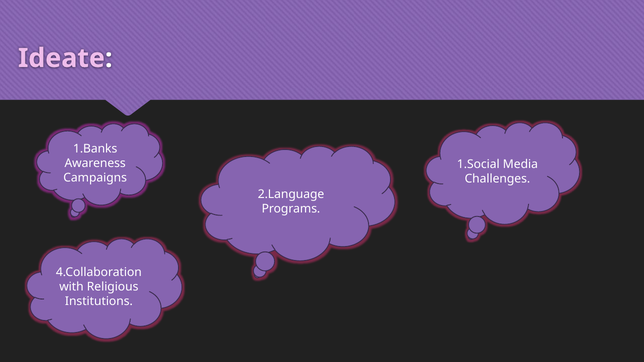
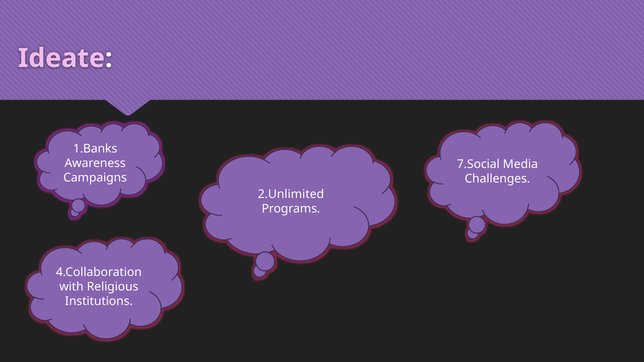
1.Social: 1.Social -> 7.Social
2.Language: 2.Language -> 2.Unlimited
